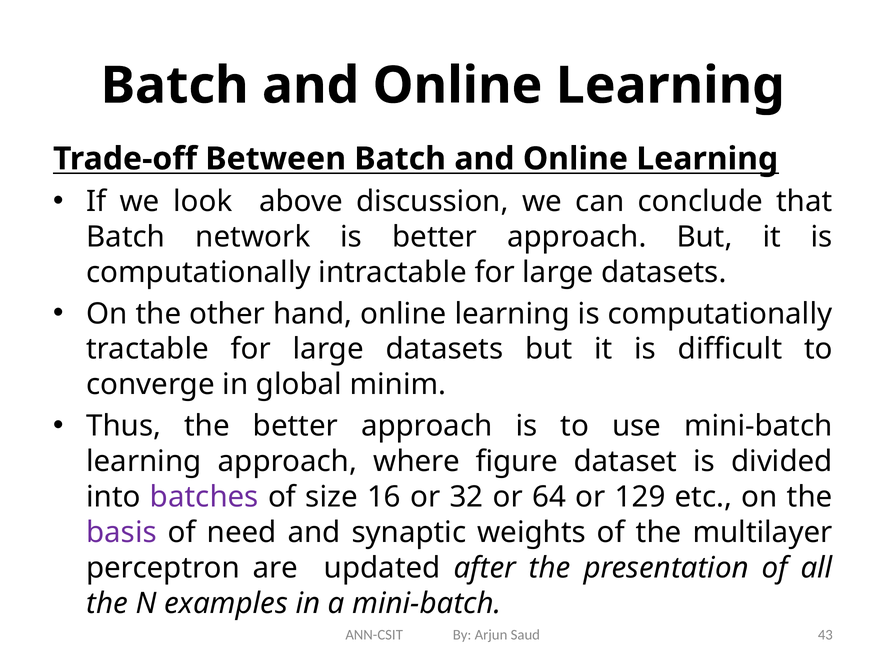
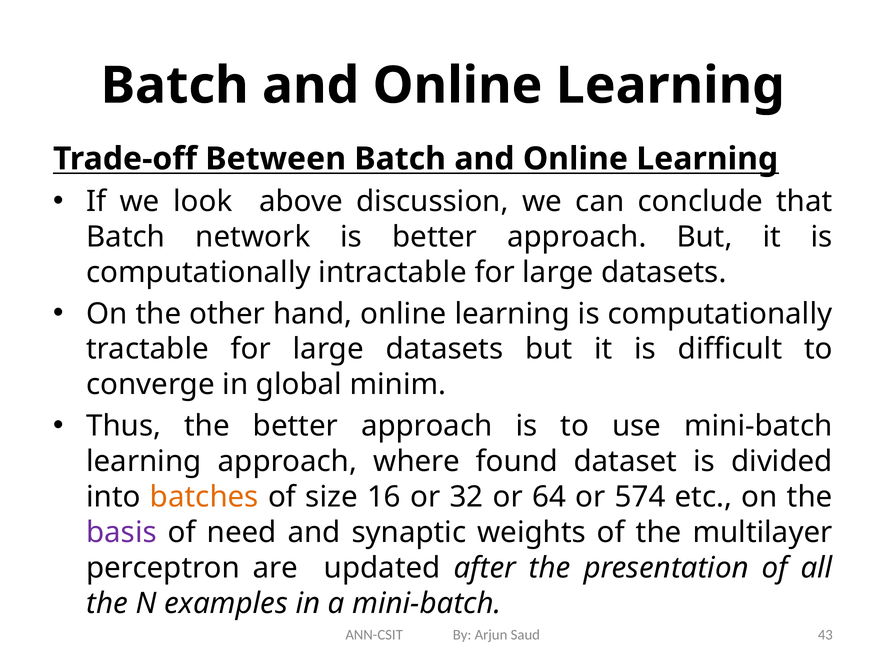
figure: figure -> found
batches colour: purple -> orange
129: 129 -> 574
